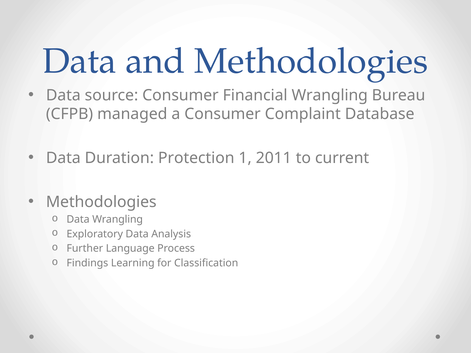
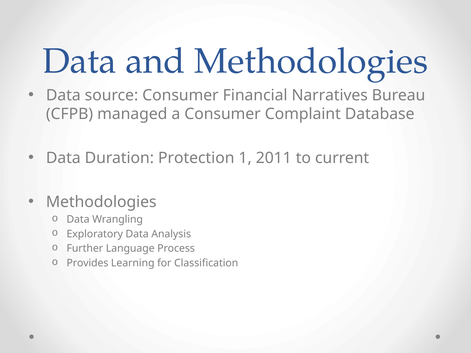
Financial Wrangling: Wrangling -> Narratives
Findings: Findings -> Provides
